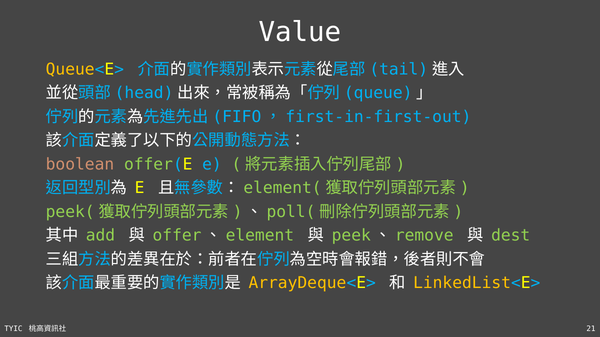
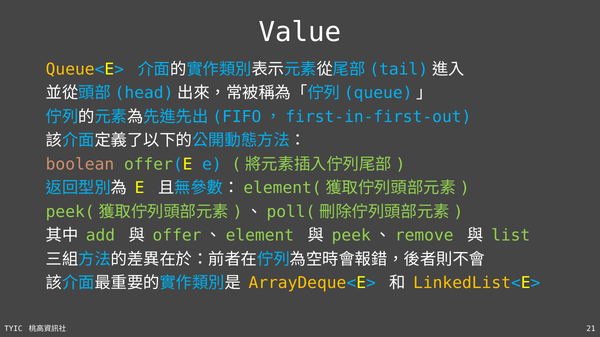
dest: dest -> list
